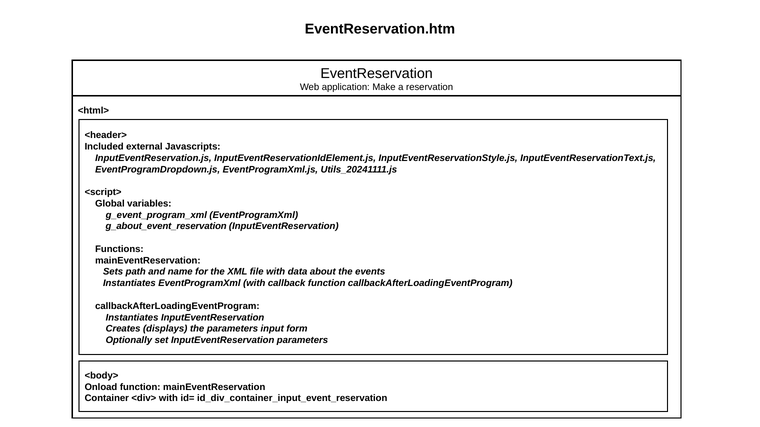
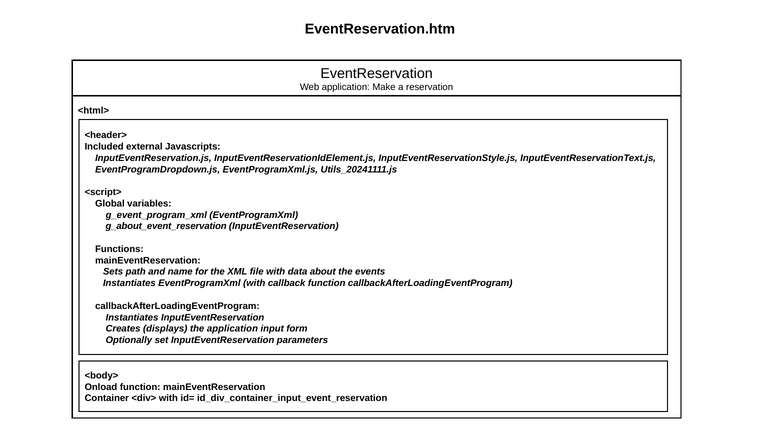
the parameters: parameters -> application
